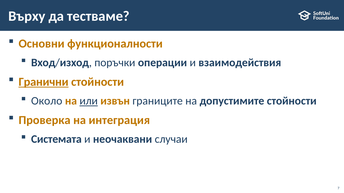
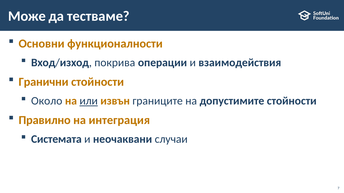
Върху: Върху -> Може
поръчки: поръчки -> покрива
Гранични underline: present -> none
Проверка: Проверка -> Правилно
